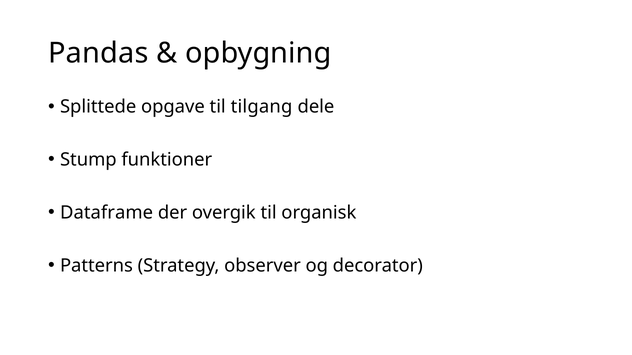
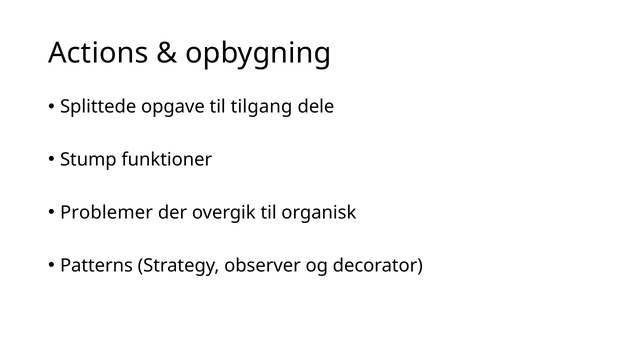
Pandas: Pandas -> Actions
Dataframe: Dataframe -> Problemer
